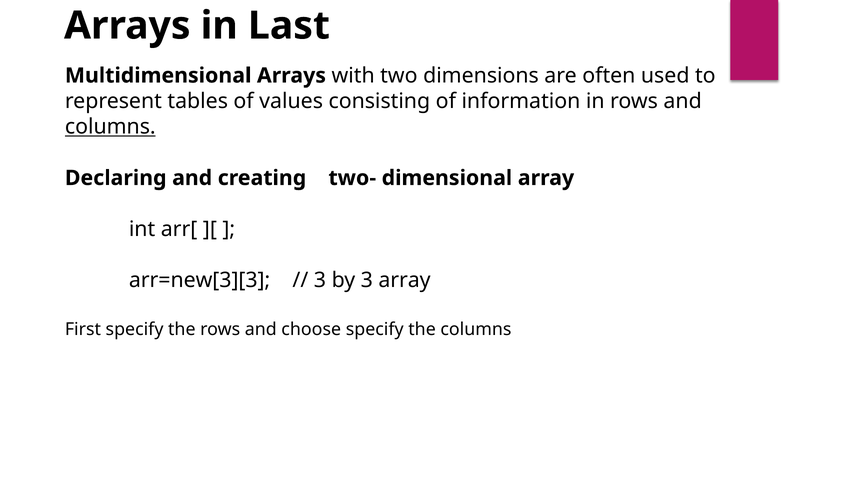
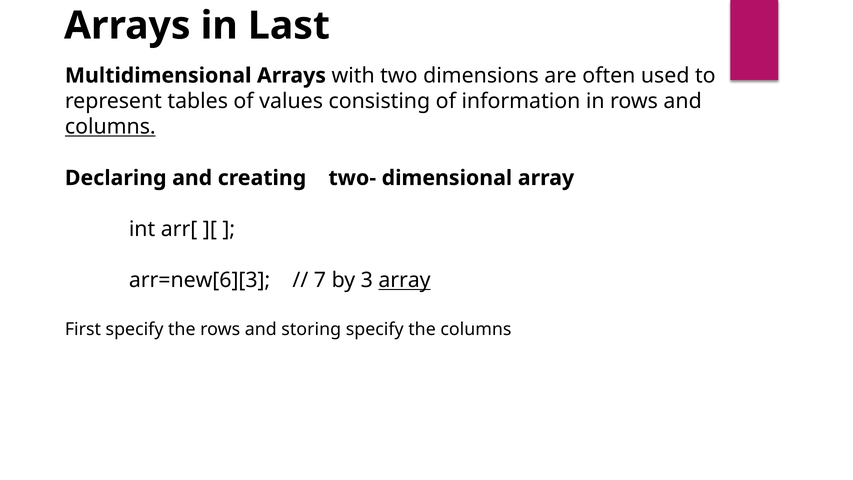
arr=new[3][3: arr=new[3][3 -> arr=new[6][3
3 at (320, 280): 3 -> 7
array at (404, 280) underline: none -> present
choose: choose -> storing
